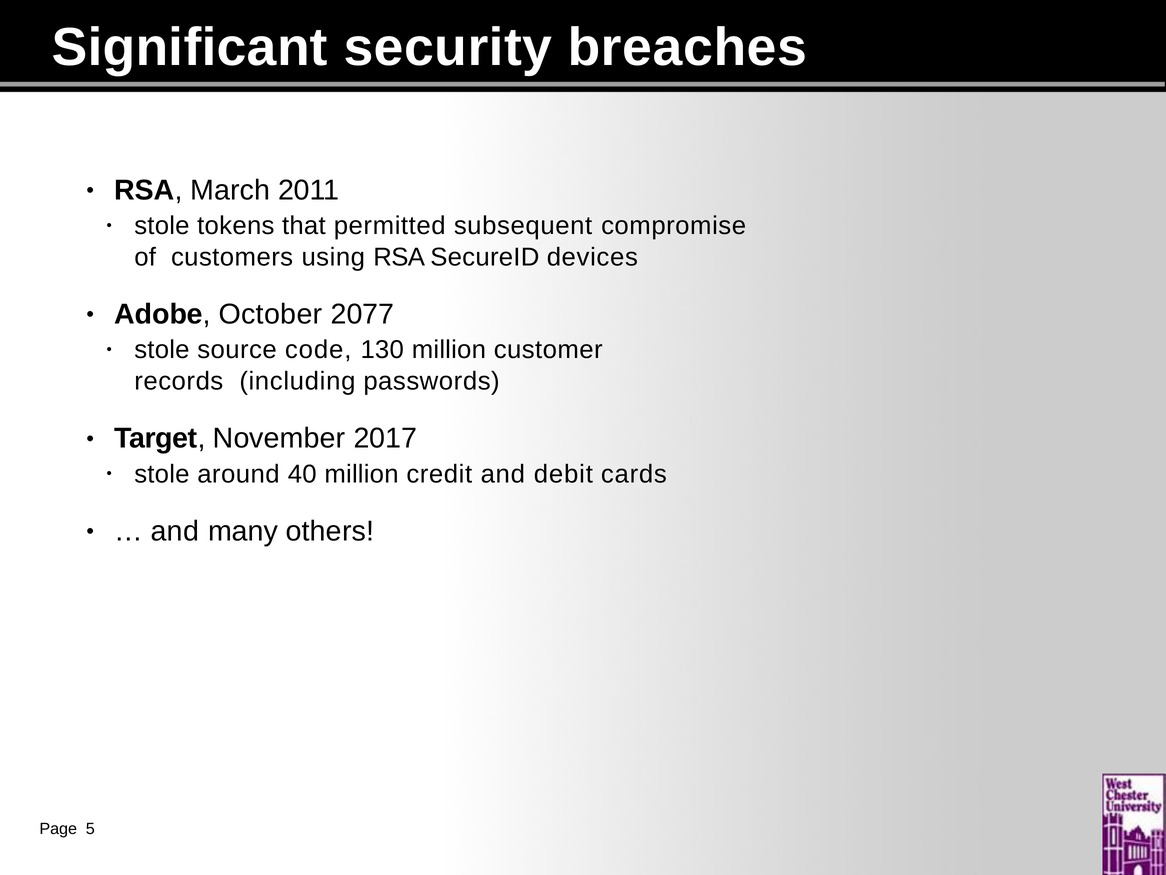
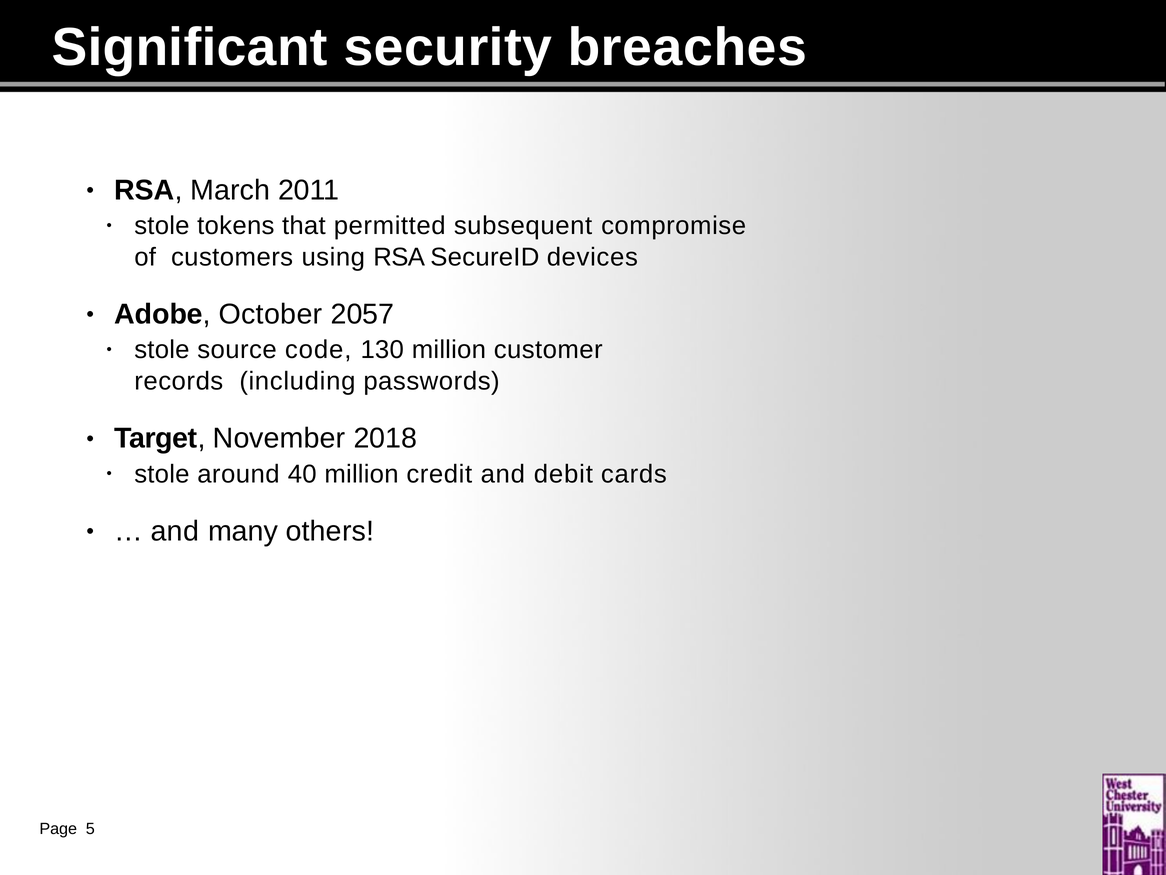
2077: 2077 -> 2057
2017: 2017 -> 2018
